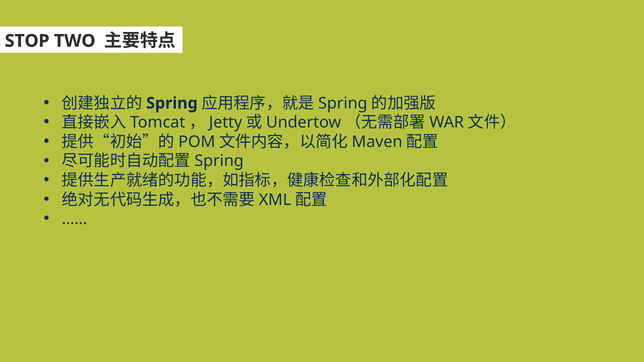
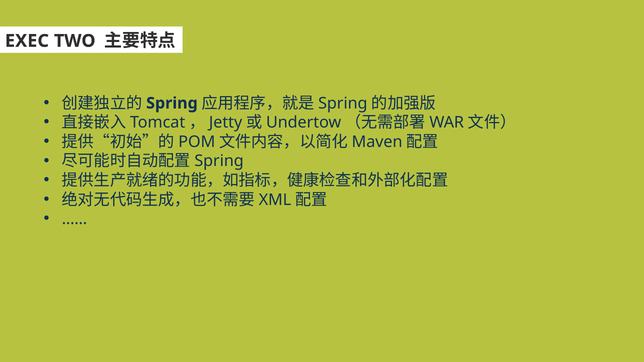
STOP: STOP -> EXEC
